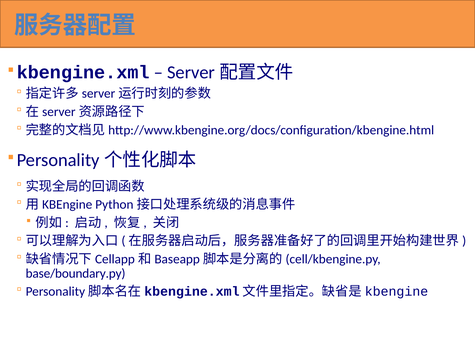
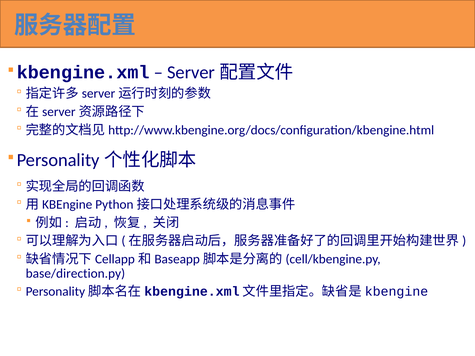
base/boundary.py: base/boundary.py -> base/direction.py
